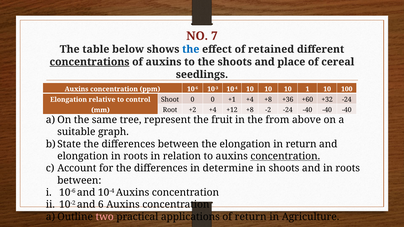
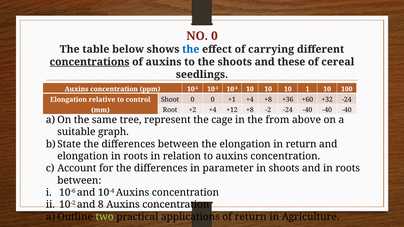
NO 7: 7 -> 0
retained: retained -> carrying
place: place -> these
fruit: fruit -> cage
concentration at (285, 156) underline: present -> none
determine: determine -> parameter
6: 6 -> 8
two colour: pink -> light green
